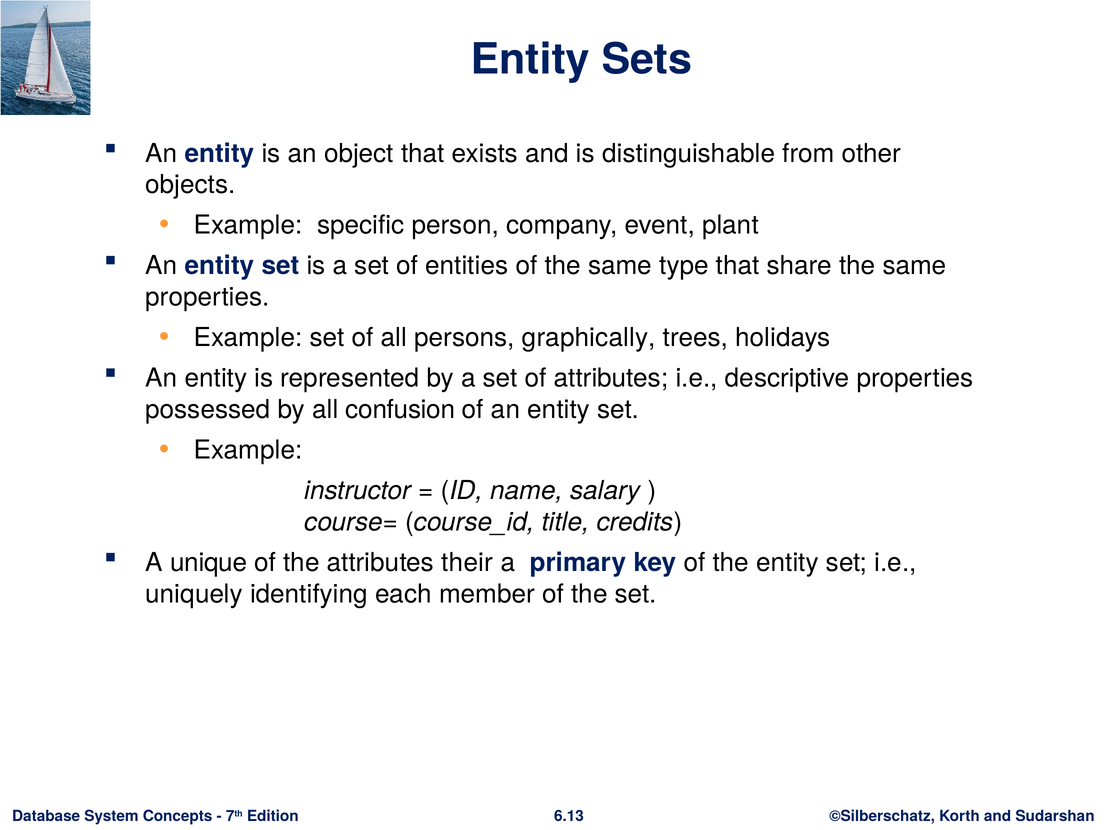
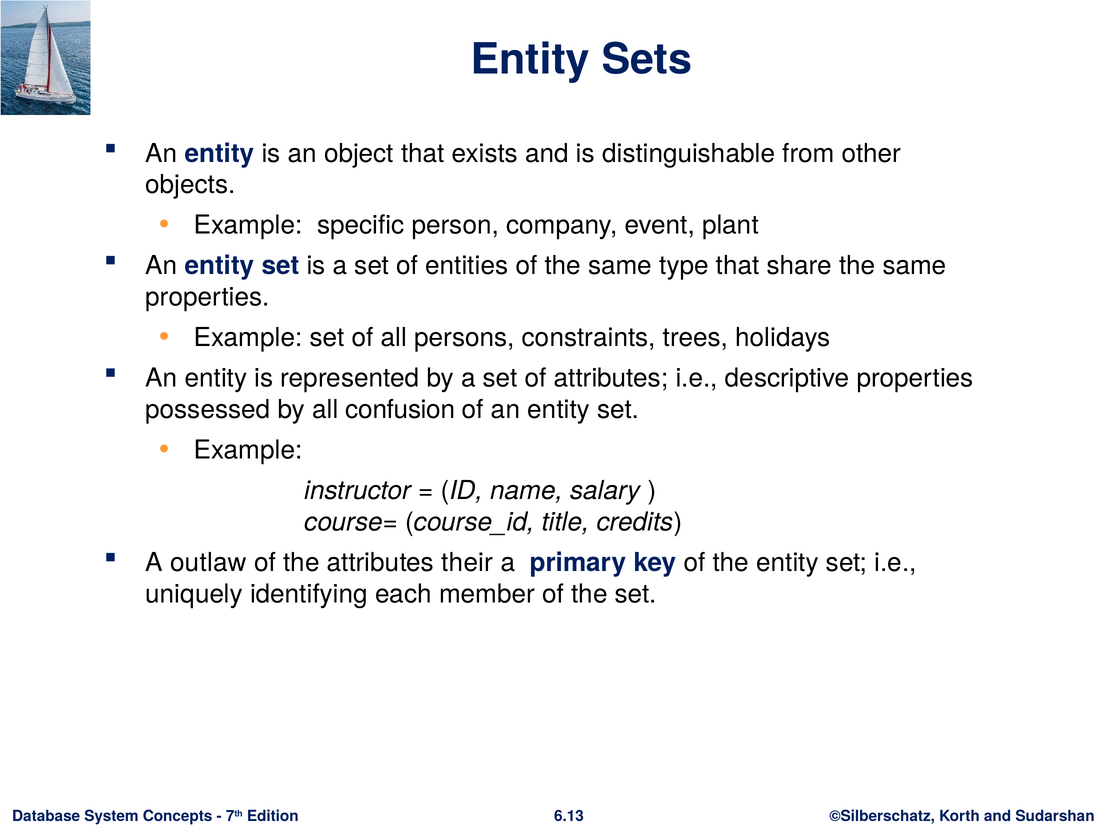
graphically: graphically -> constraints
unique: unique -> outlaw
